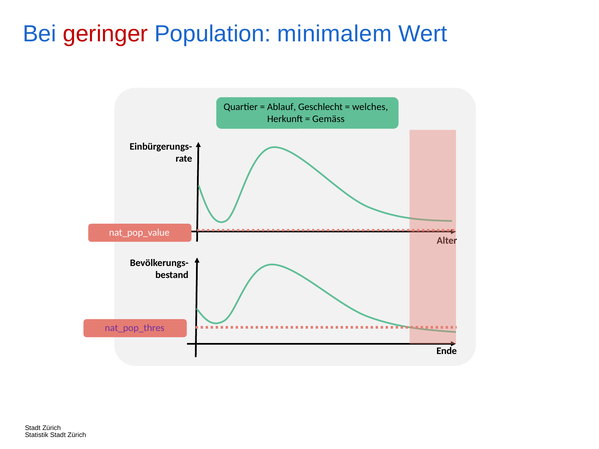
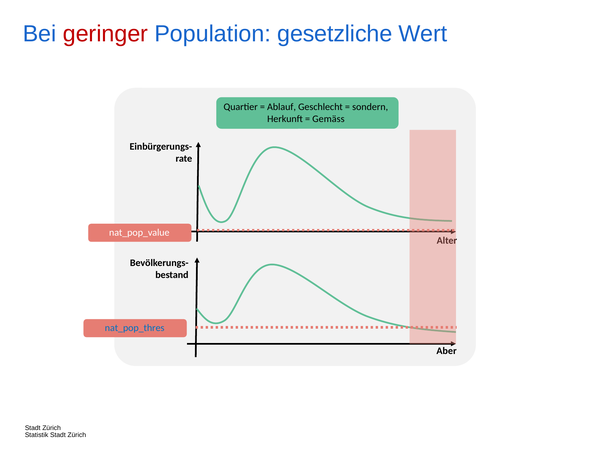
minimalem: minimalem -> gesetzliche
welches: welches -> sondern
nat_pop_thres colour: purple -> blue
Ende: Ende -> Aber
